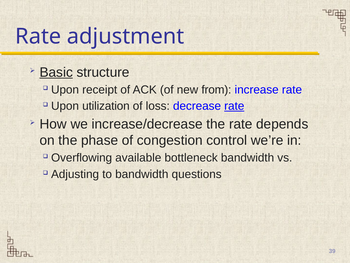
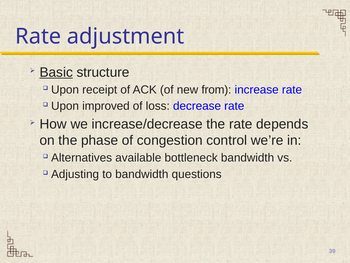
utilization: utilization -> improved
rate at (234, 106) underline: present -> none
Overflowing: Overflowing -> Alternatives
